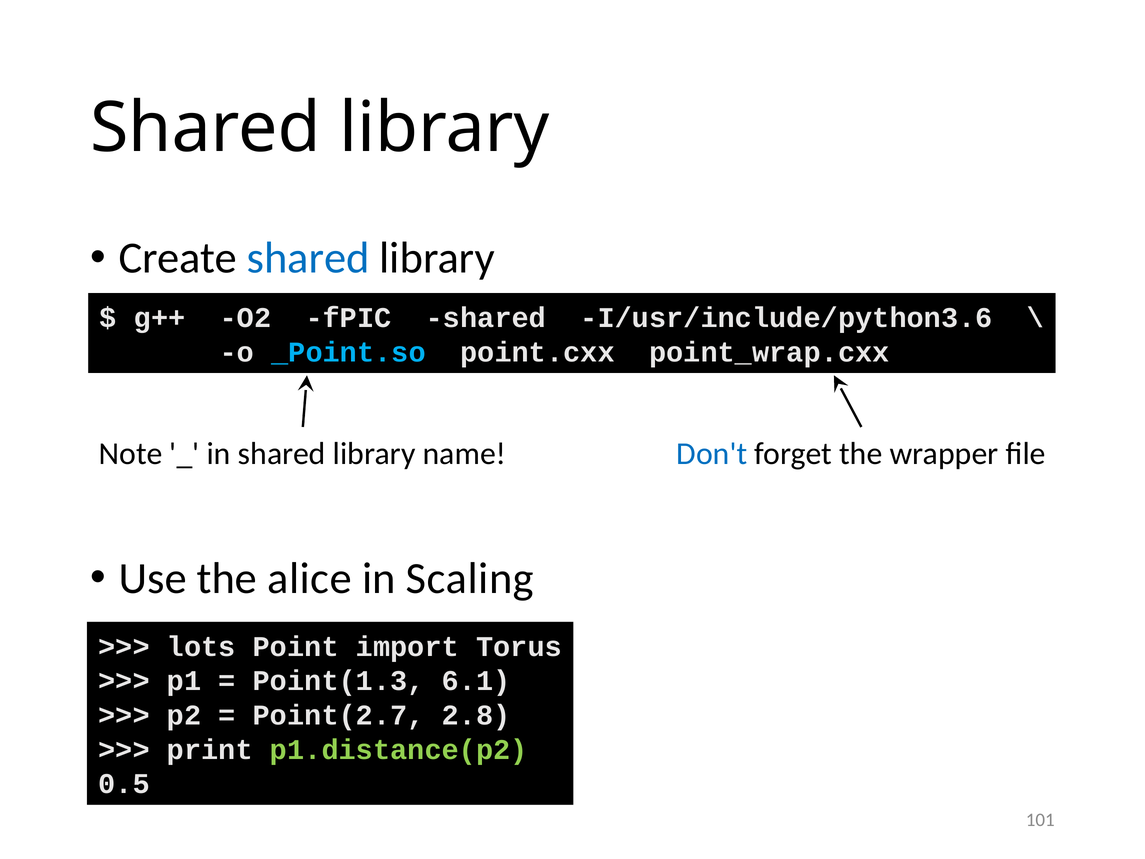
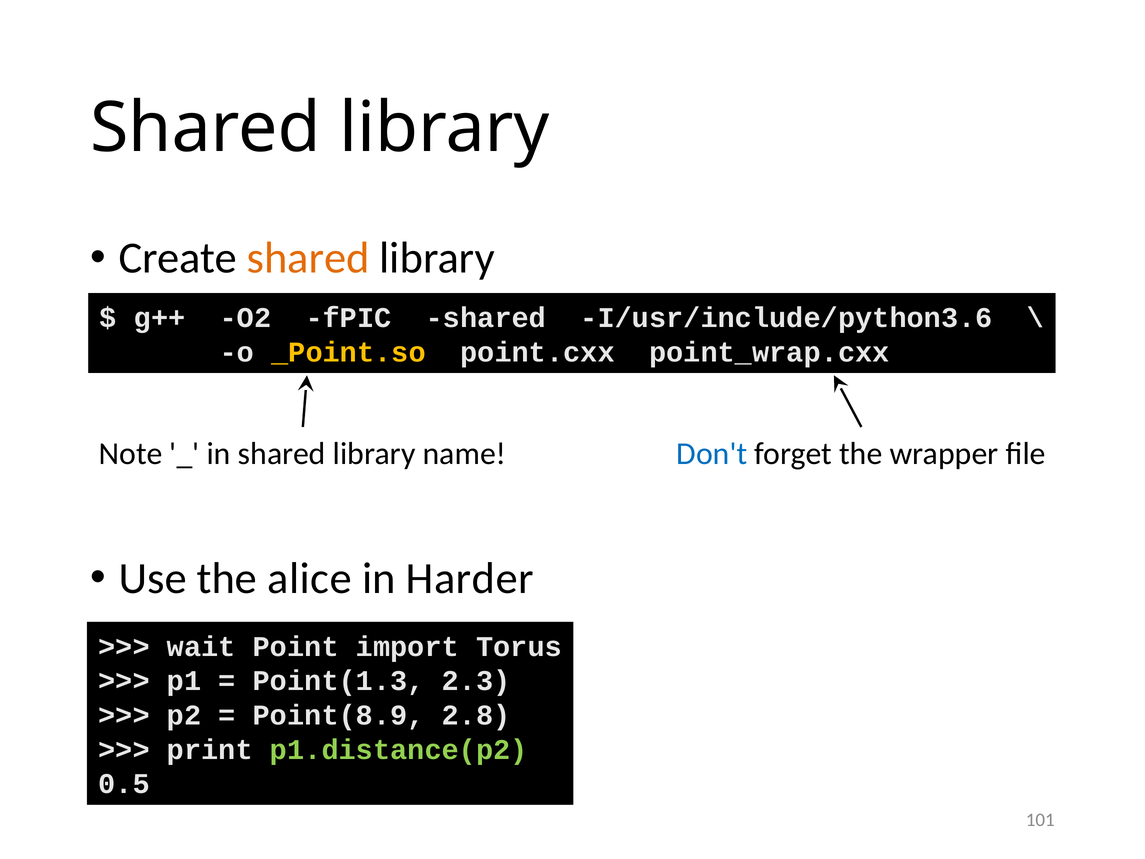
shared at (308, 258) colour: blue -> orange
_Point.so colour: light blue -> yellow
Scaling: Scaling -> Harder
lots: lots -> wait
6.1: 6.1 -> 2.3
Point(2.7: Point(2.7 -> Point(8.9
